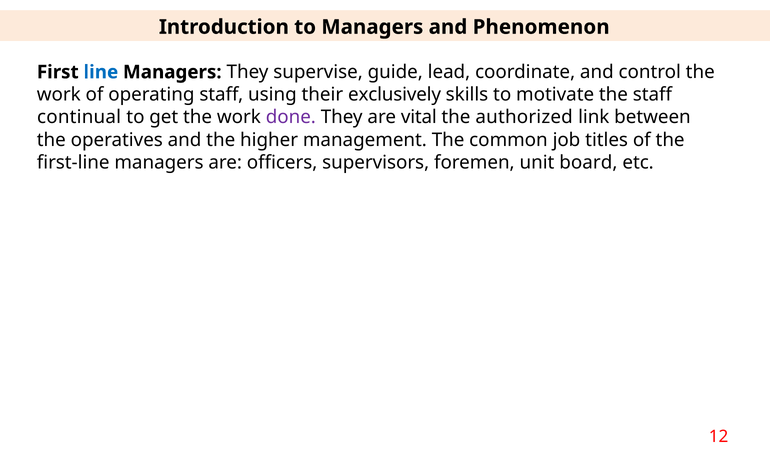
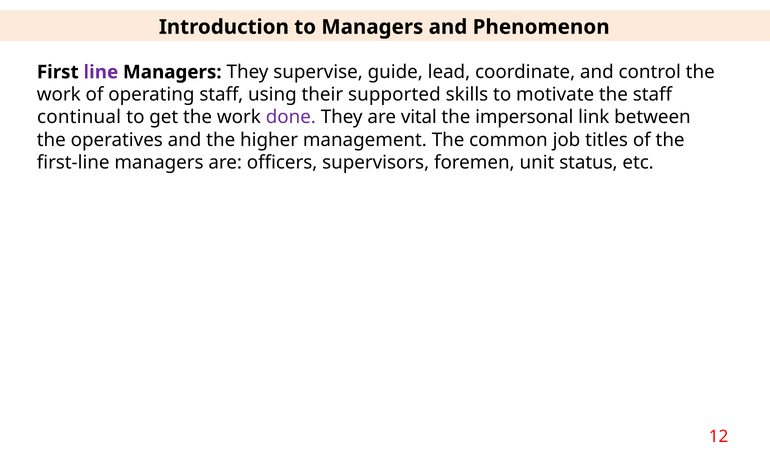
line colour: blue -> purple
exclusively: exclusively -> supported
authorized: authorized -> impersonal
board: board -> status
